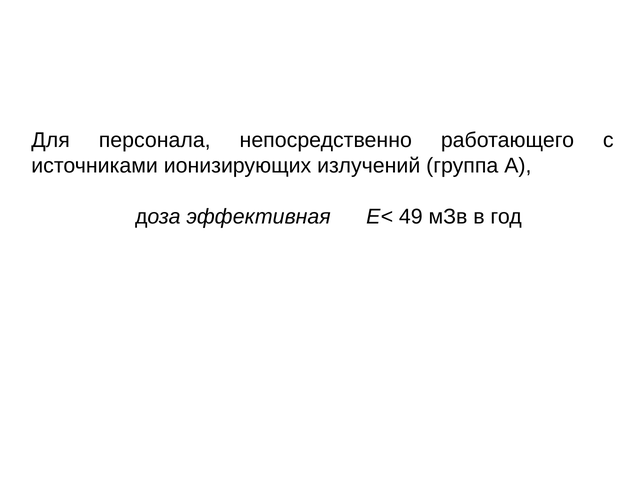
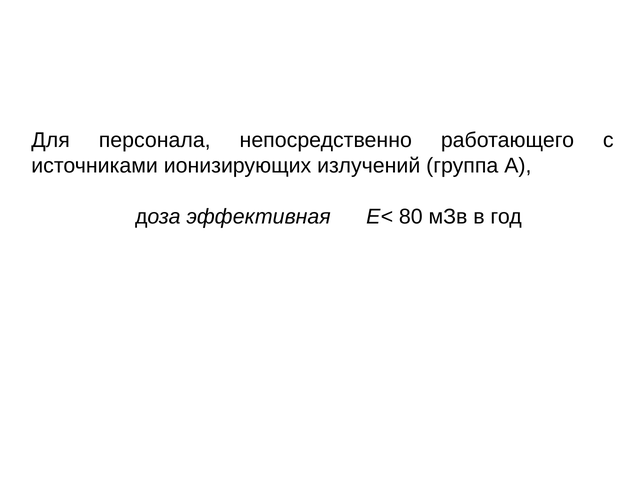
49: 49 -> 80
